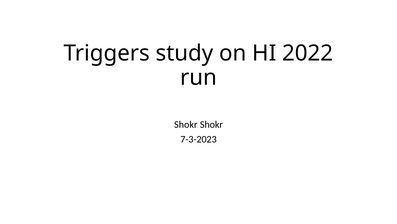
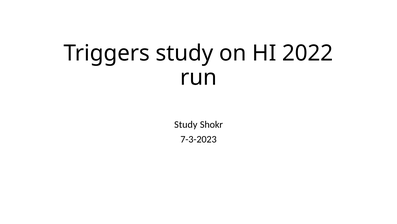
Shokr at (186, 124): Shokr -> Study
